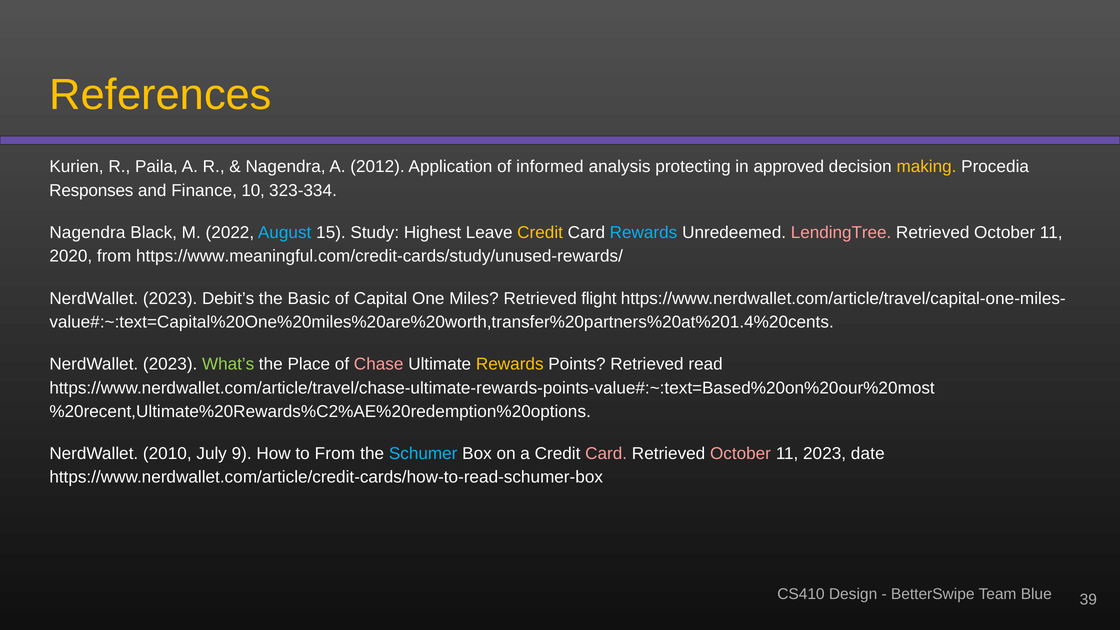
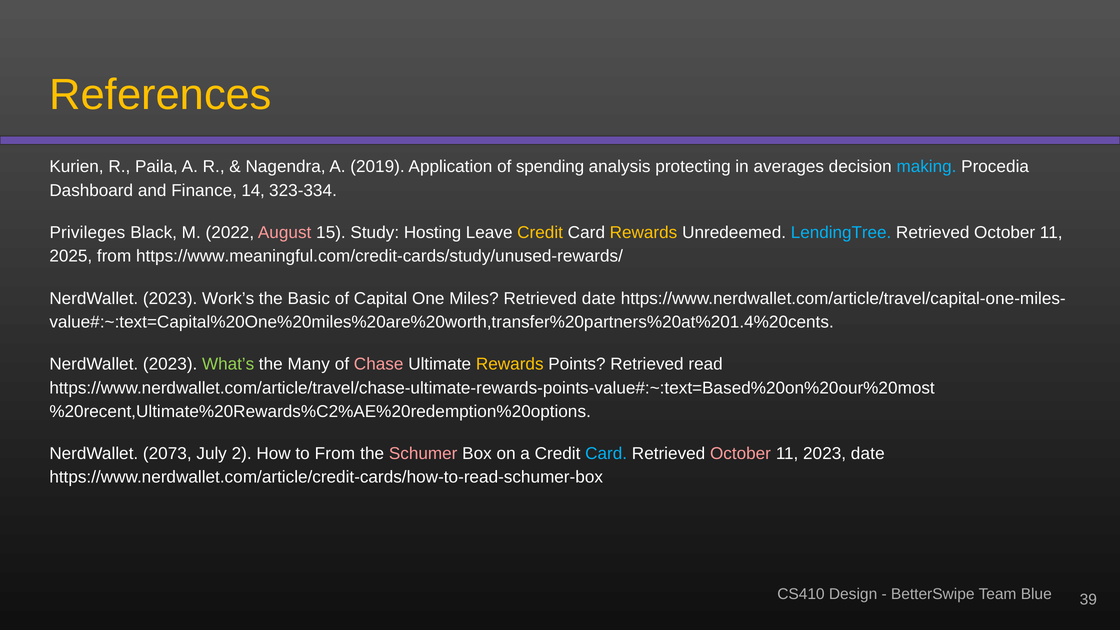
2012: 2012 -> 2019
informed: informed -> spending
approved: approved -> averages
making colour: yellow -> light blue
Responses: Responses -> Dashboard
10: 10 -> 14
Nagendra at (87, 233): Nagendra -> Privileges
August colour: light blue -> pink
Highest: Highest -> Hosting
Rewards at (643, 233) colour: light blue -> yellow
LendingTree colour: pink -> light blue
2020: 2020 -> 2025
Debit’s: Debit’s -> Work’s
Retrieved flight: flight -> date
Place: Place -> Many
2010: 2010 -> 2073
9: 9 -> 2
Schumer colour: light blue -> pink
Card at (606, 454) colour: pink -> light blue
